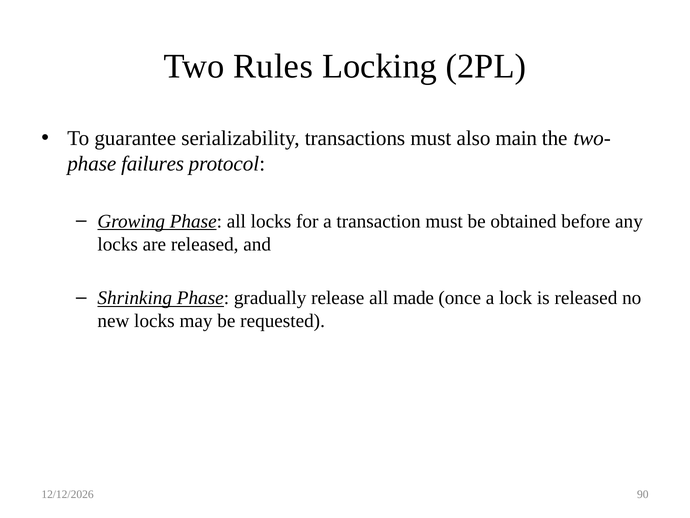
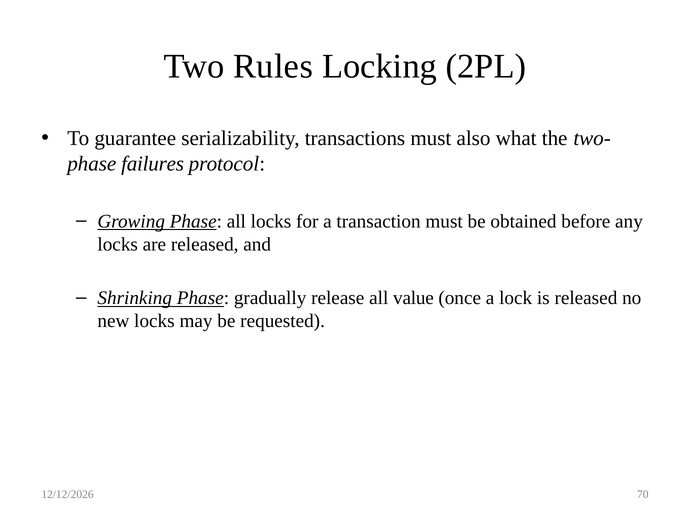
main: main -> what
made: made -> value
90: 90 -> 70
